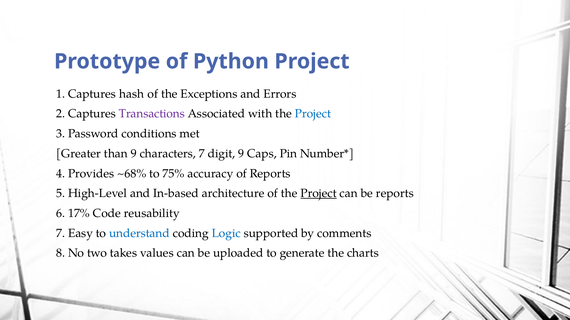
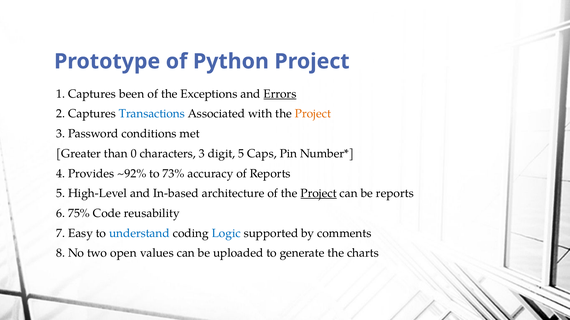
hash: hash -> been
Errors underline: none -> present
Transactions colour: purple -> blue
Project at (313, 114) colour: blue -> orange
than 9: 9 -> 0
characters 7: 7 -> 3
digit 9: 9 -> 5
~68%: ~68% -> ~92%
75%: 75% -> 73%
17%: 17% -> 75%
takes: takes -> open
